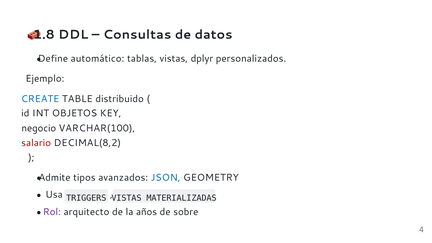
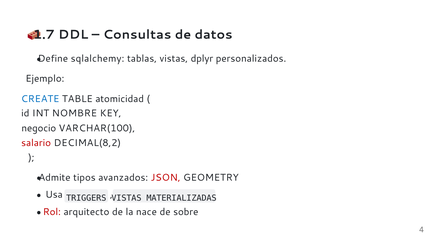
1.8: 1.8 -> 1.7
automático: automático -> sqlalchemy
distribuido: distribuido -> atomicidad
OBJETOS: OBJETOS -> NOMBRE
JSON colour: blue -> red
Rol colour: purple -> red
años: años -> nace
